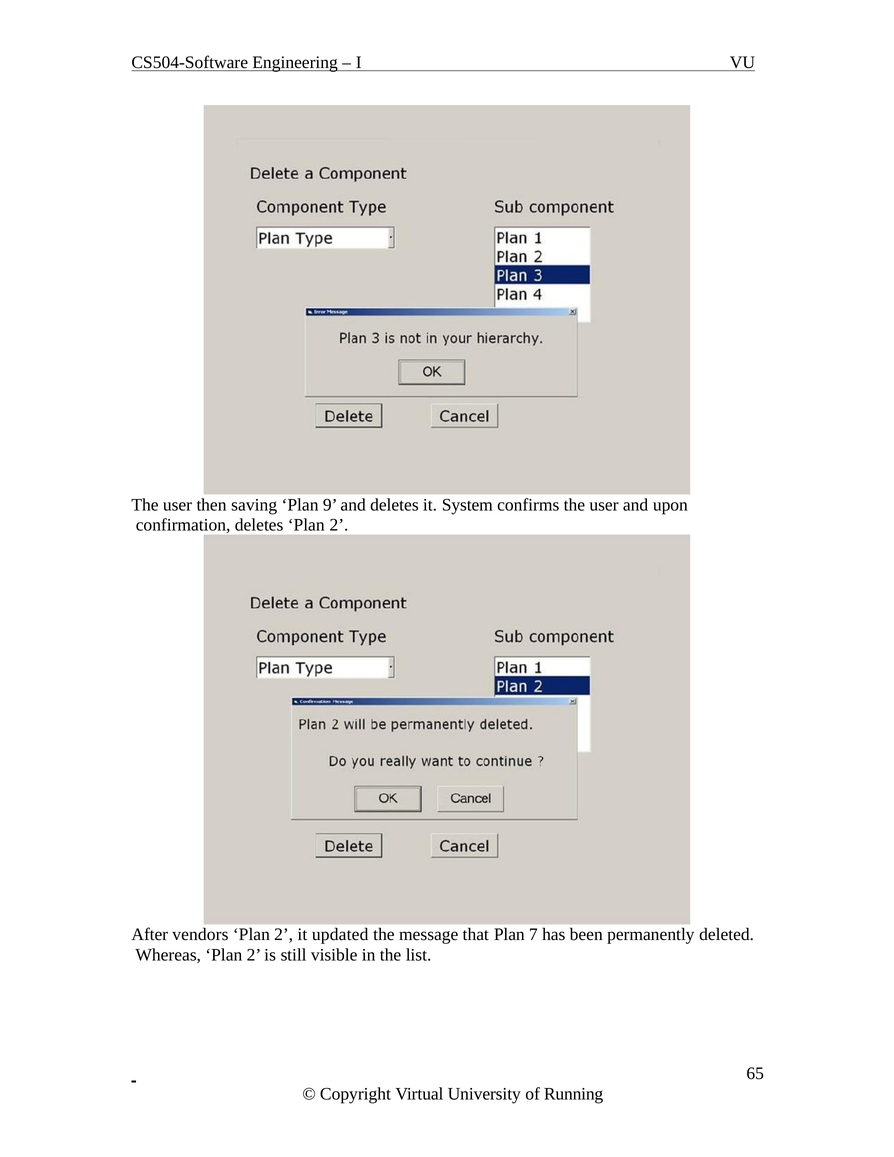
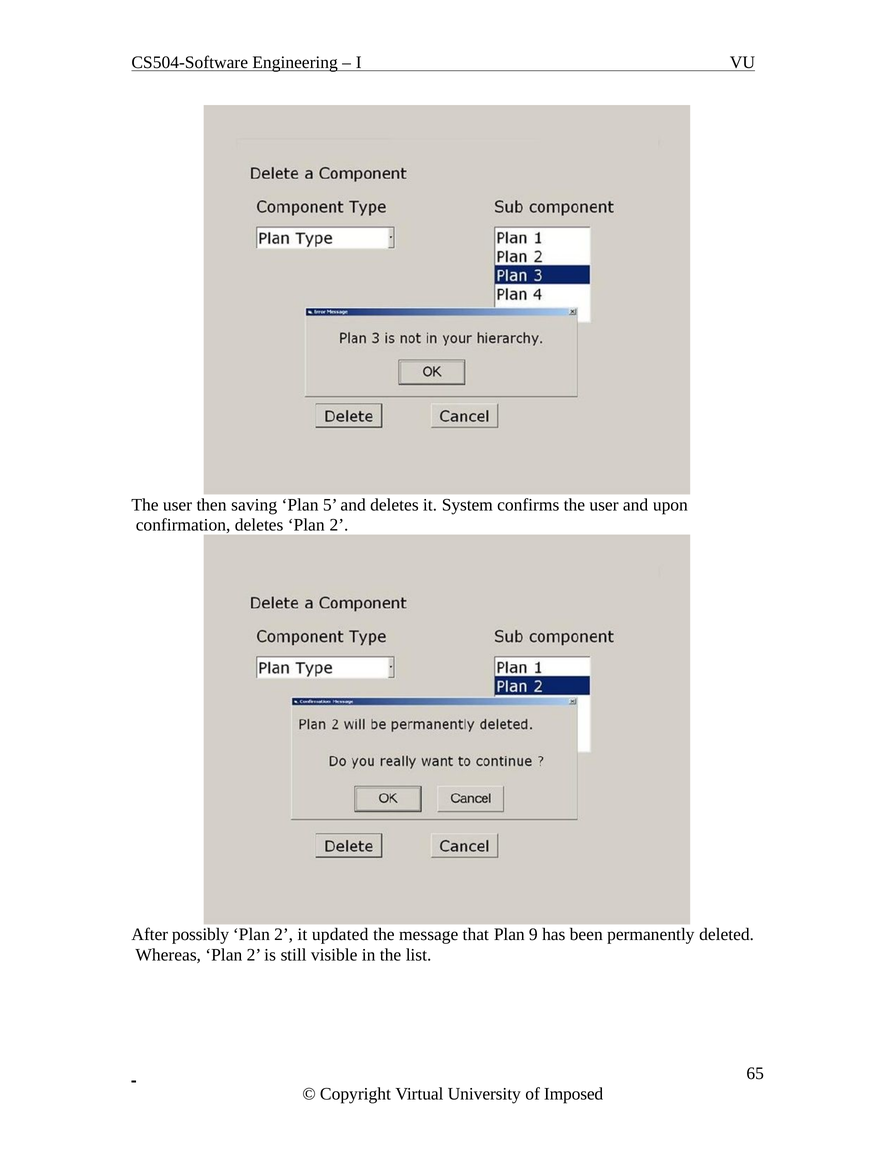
9: 9 -> 5
vendors: vendors -> possibly
7: 7 -> 9
Running: Running -> Imposed
